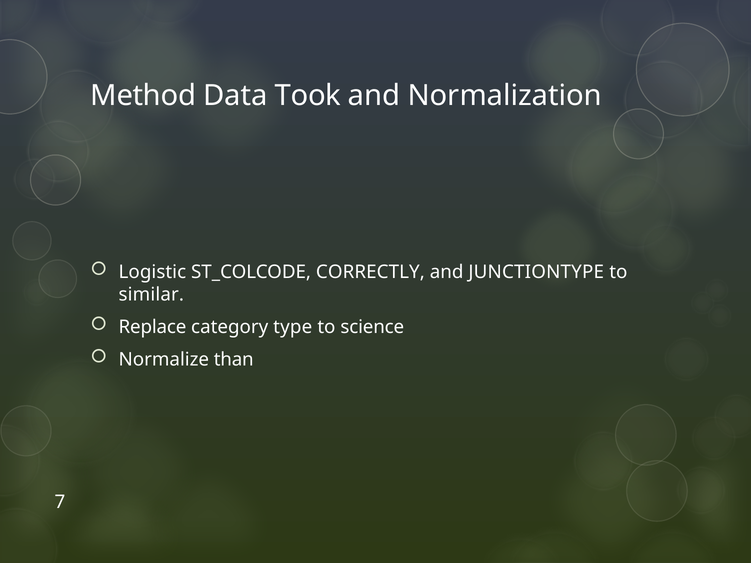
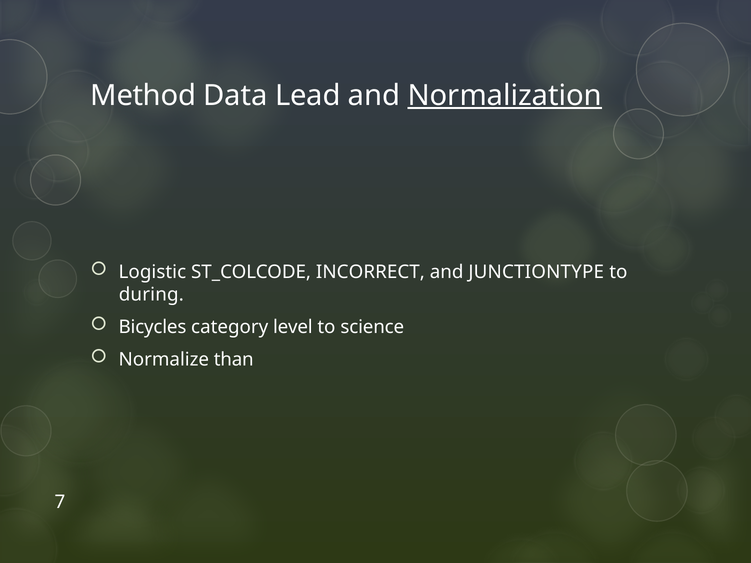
Took: Took -> Lead
Normalization underline: none -> present
CORRECTLY: CORRECTLY -> INCORRECT
similar: similar -> during
Replace: Replace -> Bicycles
type: type -> level
